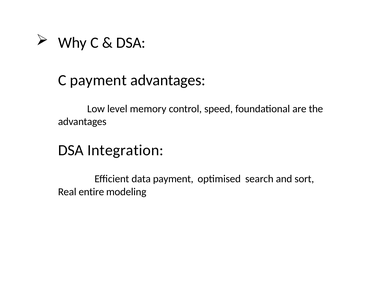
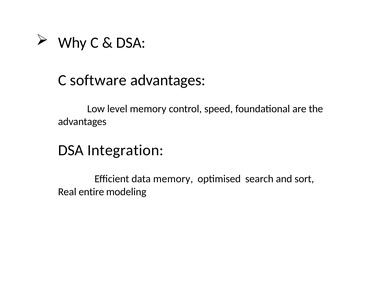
C payment: payment -> software
data payment: payment -> memory
